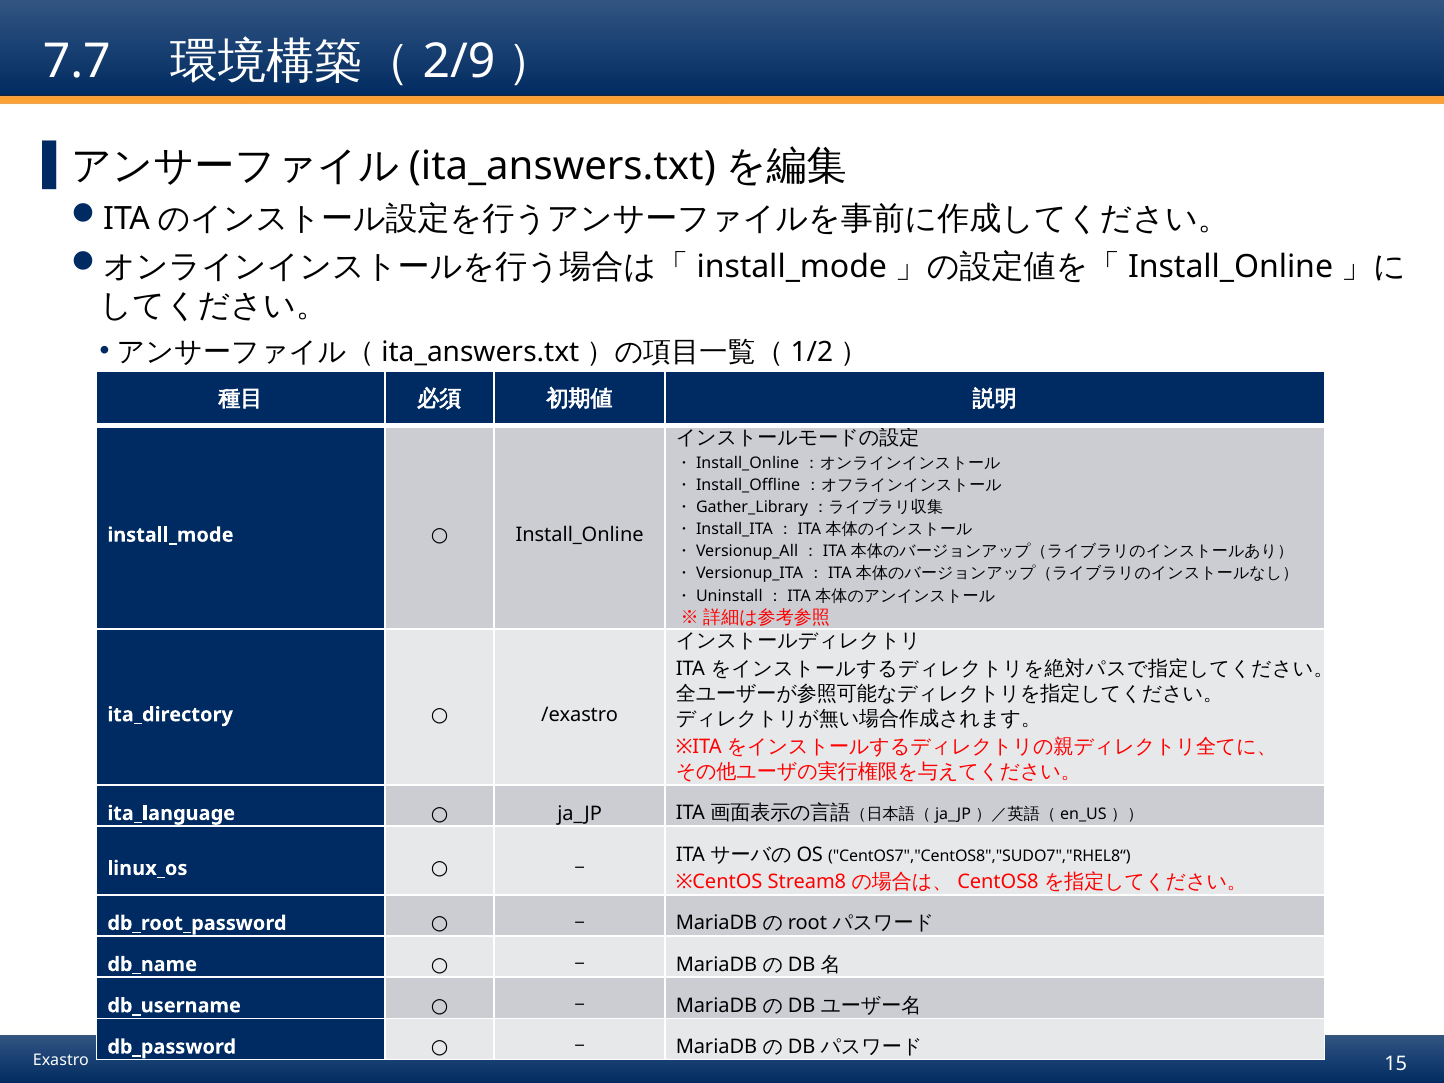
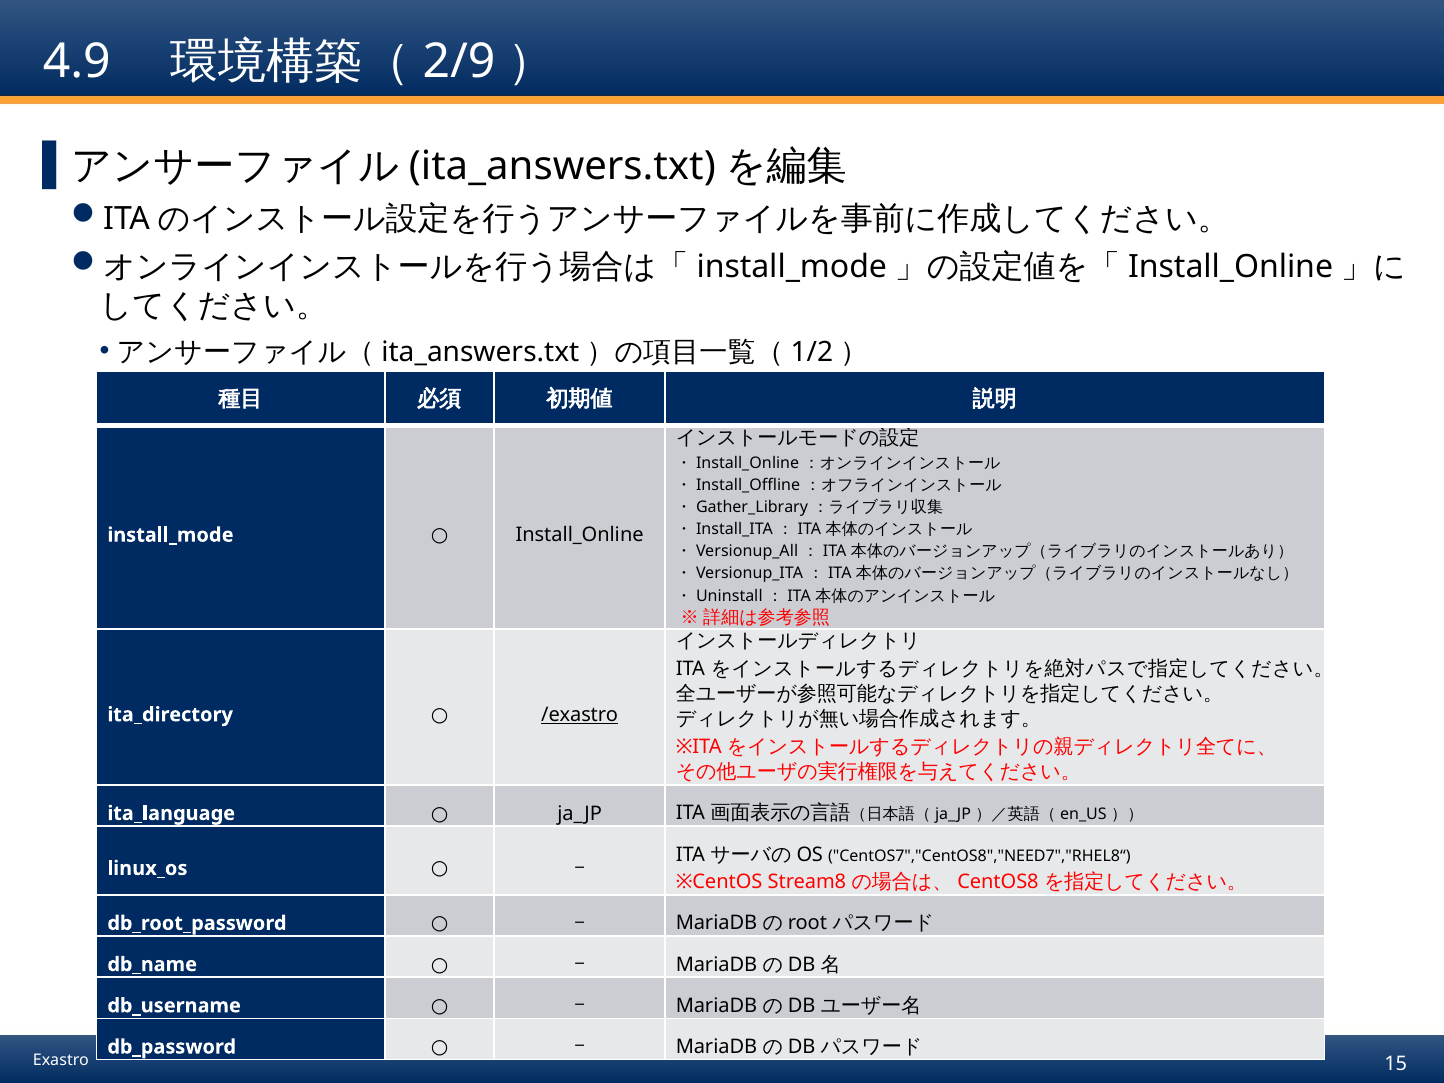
7.7: 7.7 -> 4.9
/exastro underline: none -> present
CentOS7","CentOS8","SUDO7","RHEL8“: CentOS7","CentOS8","SUDO7","RHEL8“ -> CentOS7","CentOS8","NEED7","RHEL8“
